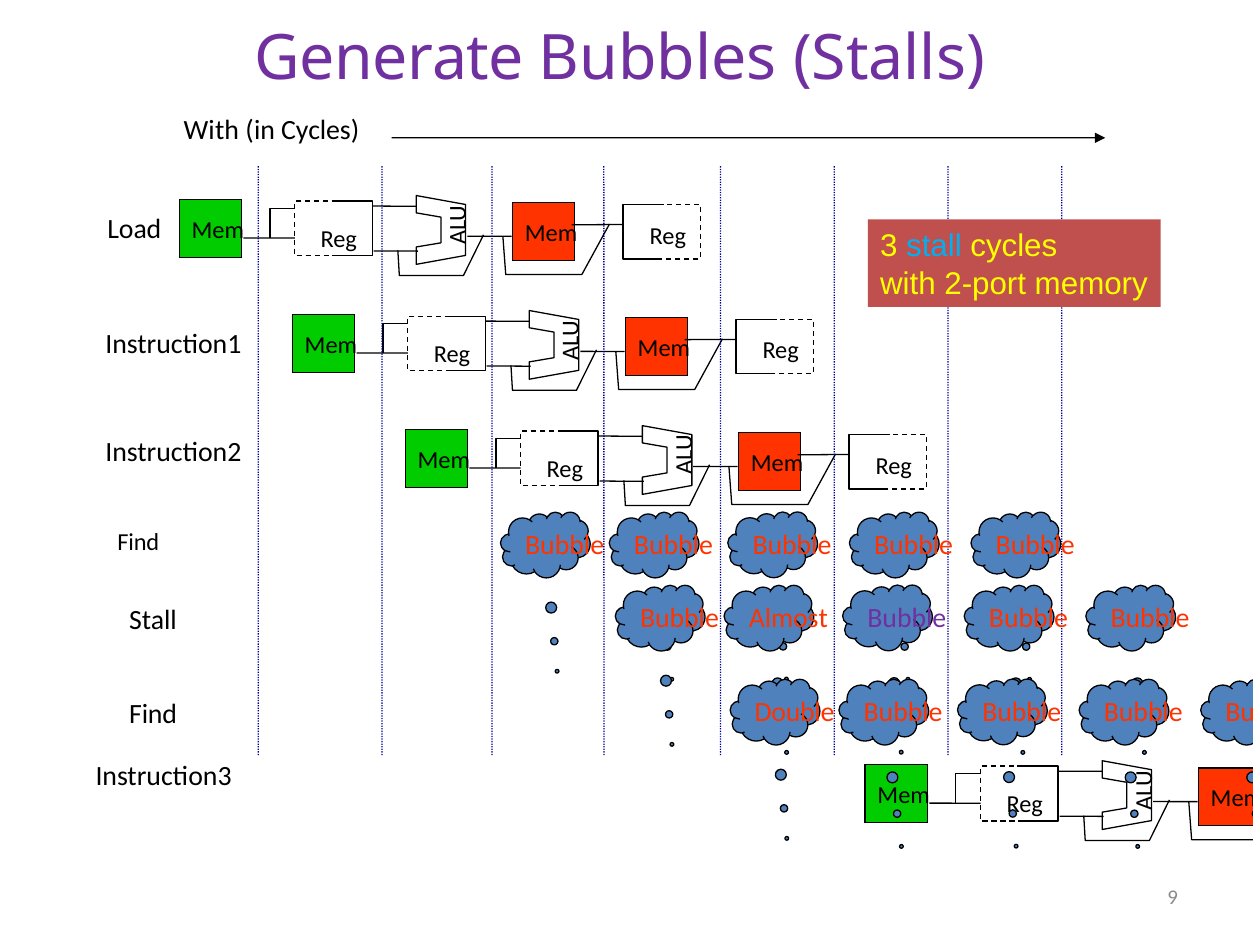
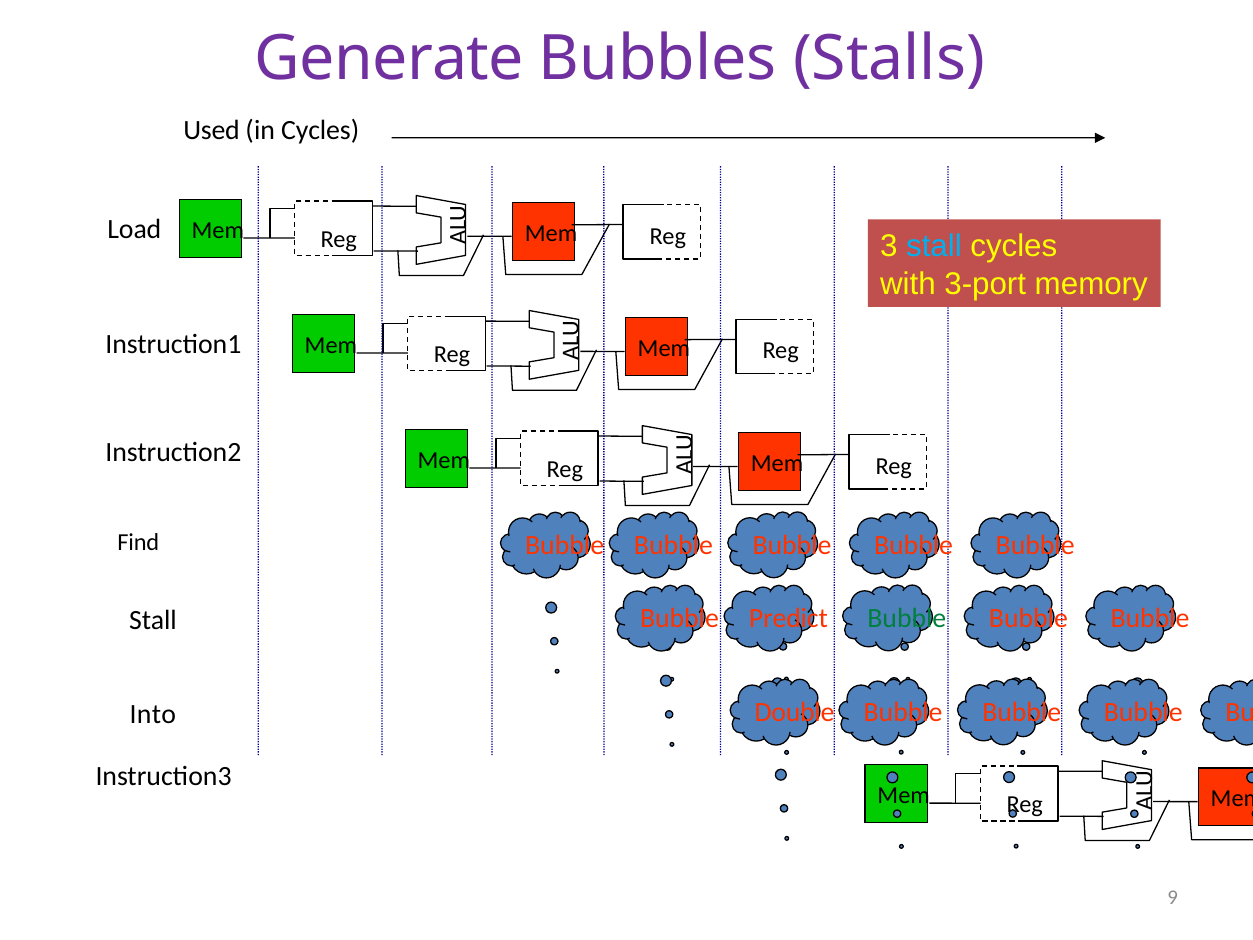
With at (211, 130): With -> Used
2-port: 2-port -> 3-port
Bubble at (907, 618) colour: purple -> green
Almost: Almost -> Predict
Find at (153, 714): Find -> Into
